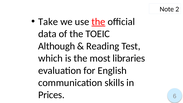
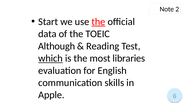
Take: Take -> Start
which underline: none -> present
Prices: Prices -> Apple
